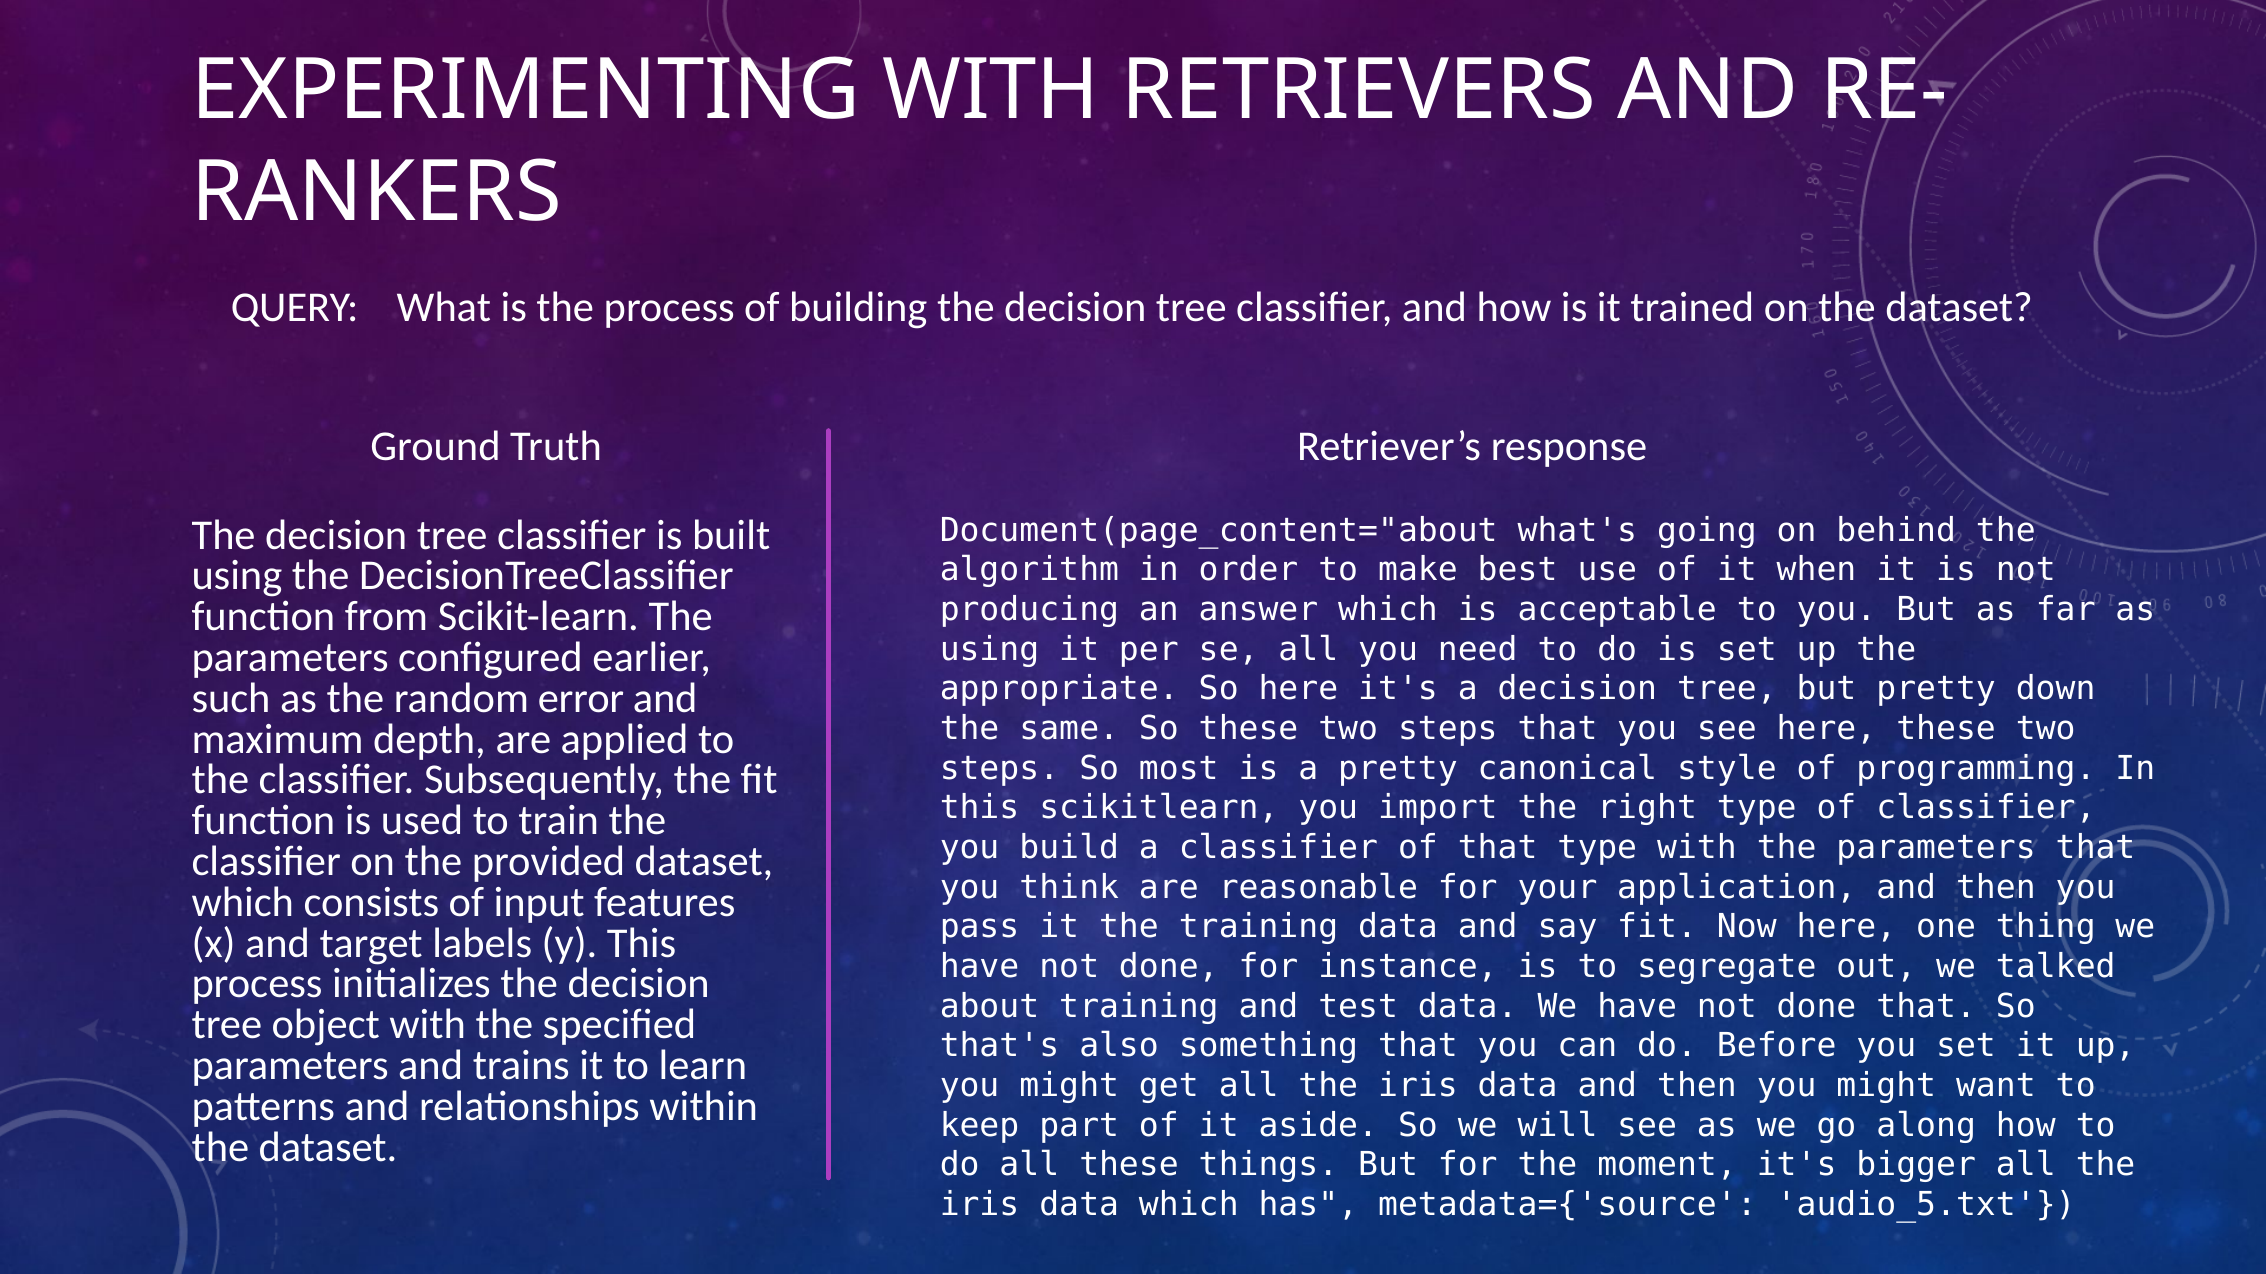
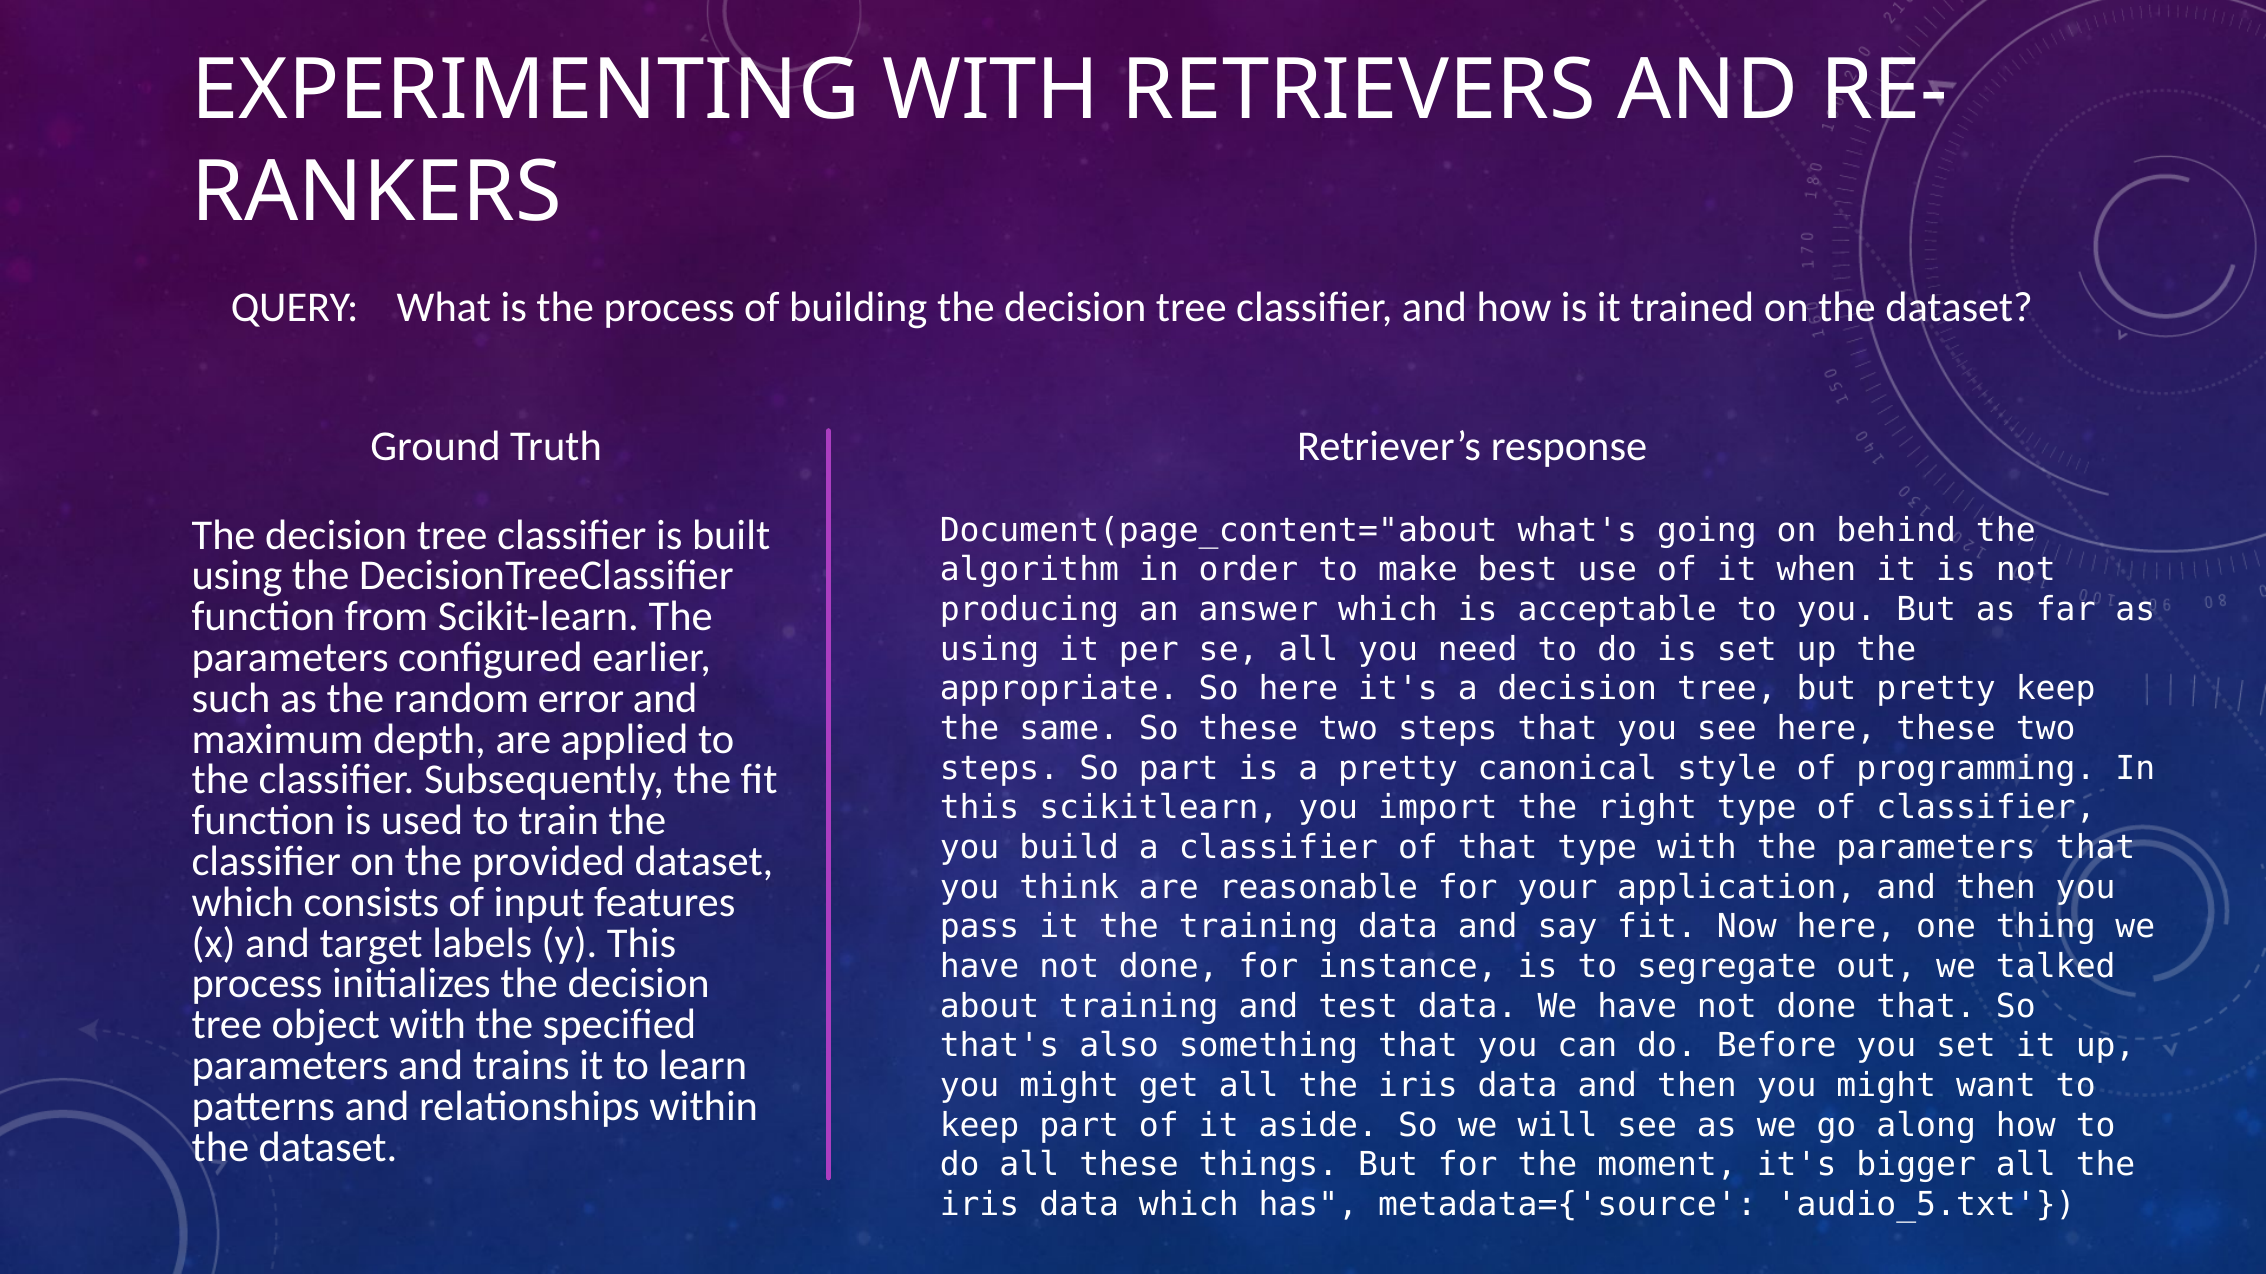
pretty down: down -> keep
So most: most -> part
